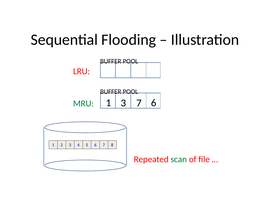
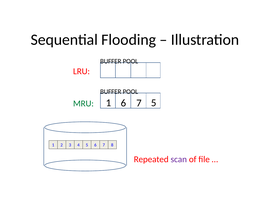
1 3: 3 -> 6
7 6: 6 -> 5
scan colour: green -> purple
